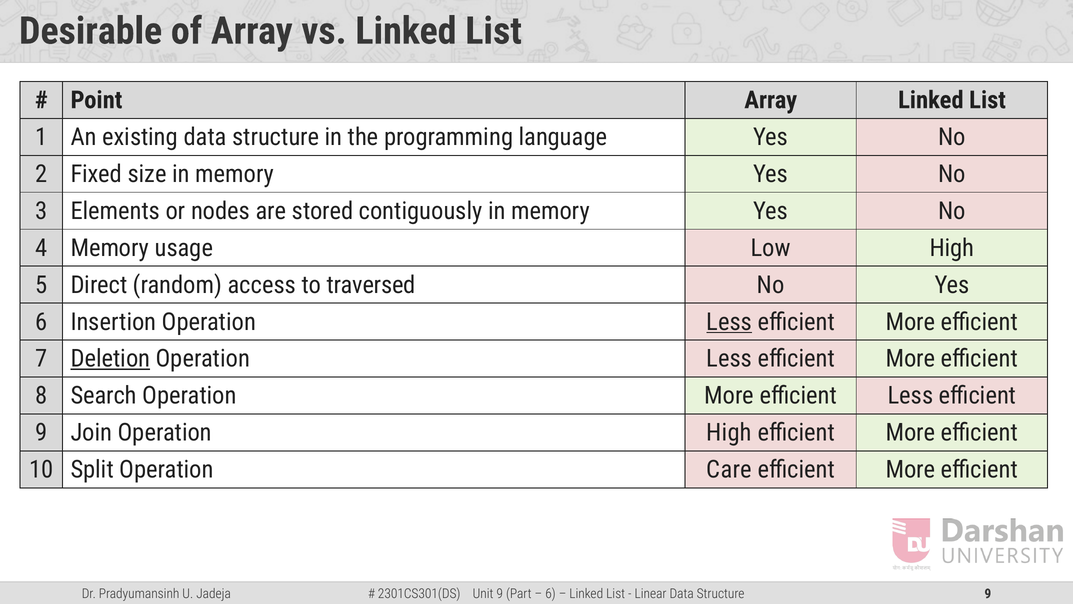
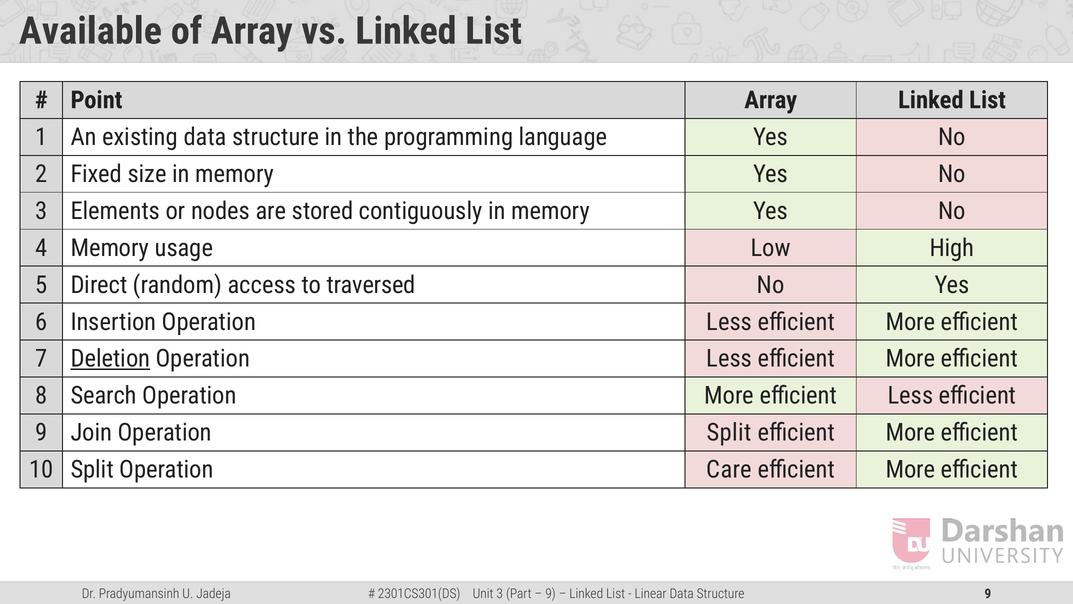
Desirable: Desirable -> Available
Less at (729, 322) underline: present -> none
Operation High: High -> Split
9 at (500, 593): 9 -> 3
6 at (550, 593): 6 -> 9
